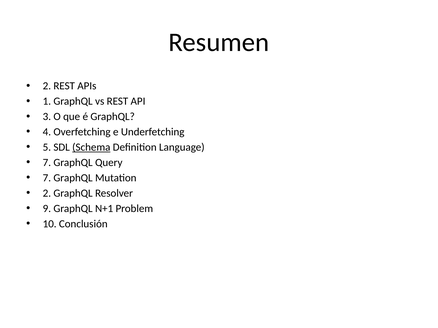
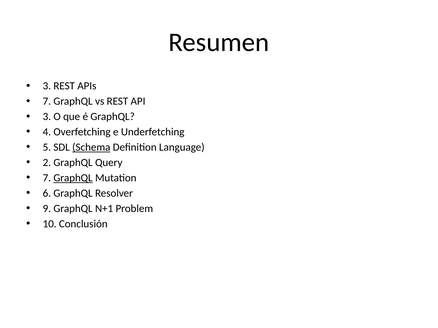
2 at (47, 86): 2 -> 3
1 at (47, 102): 1 -> 7
7 at (47, 163): 7 -> 2
GraphQL at (73, 178) underline: none -> present
2 at (47, 193): 2 -> 6
